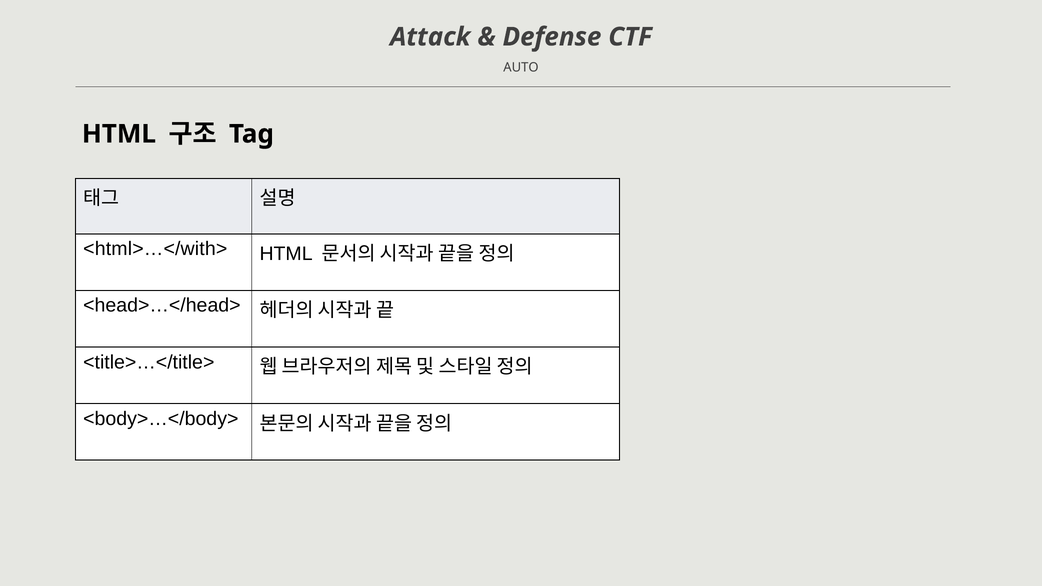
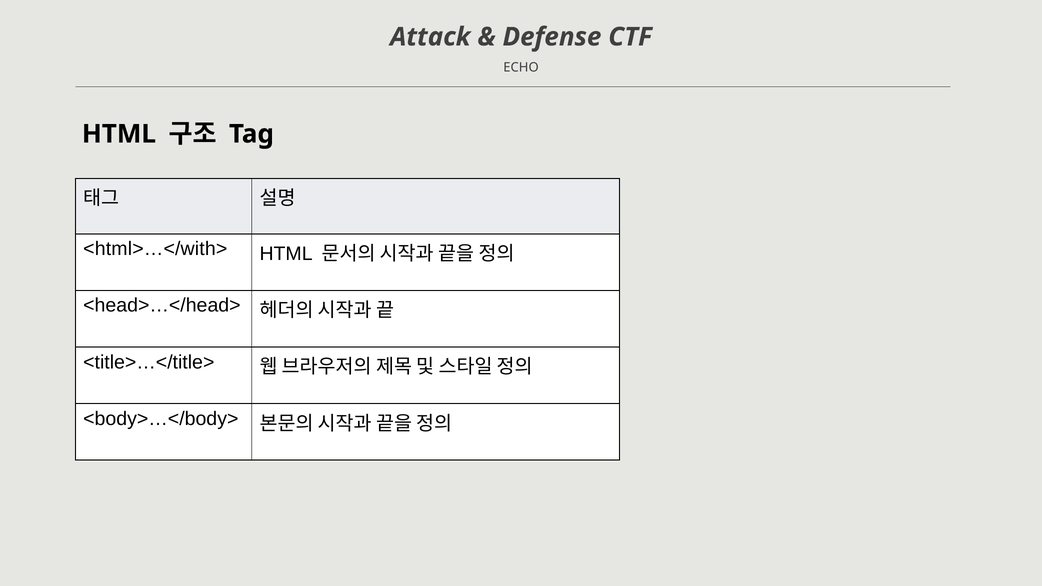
AUTO: AUTO -> ECHO
